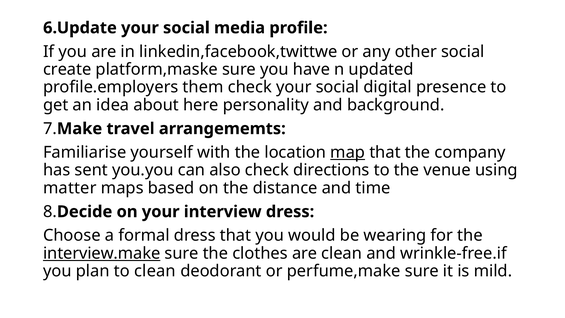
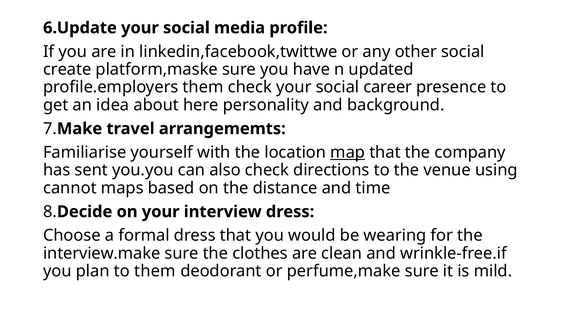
digital: digital -> career
matter: matter -> cannot
interview.make underline: present -> none
to clean: clean -> them
